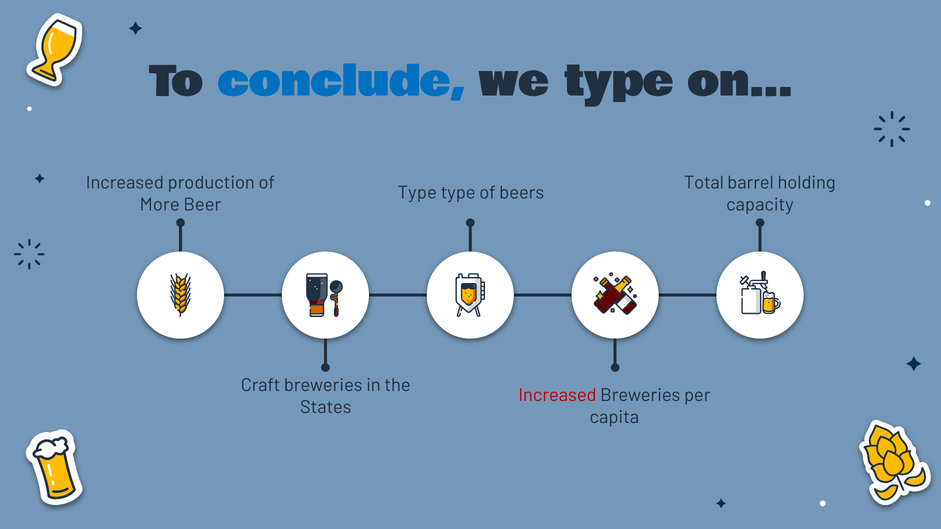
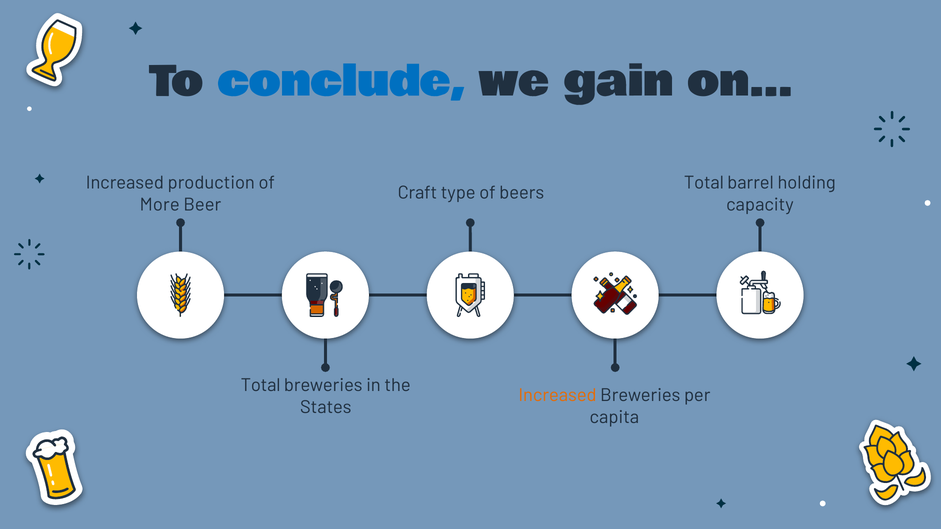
we type: type -> gain
Type at (417, 193): Type -> Craft
Craft at (261, 386): Craft -> Total
Increased at (558, 395) colour: red -> orange
